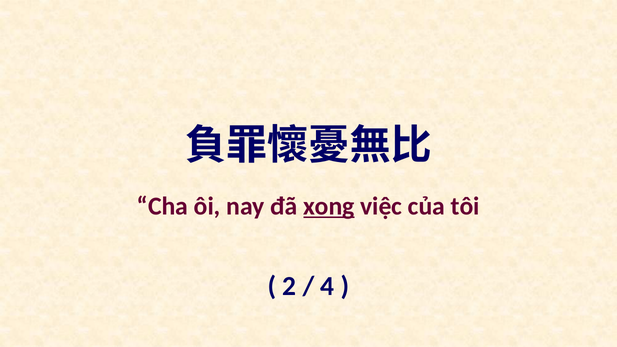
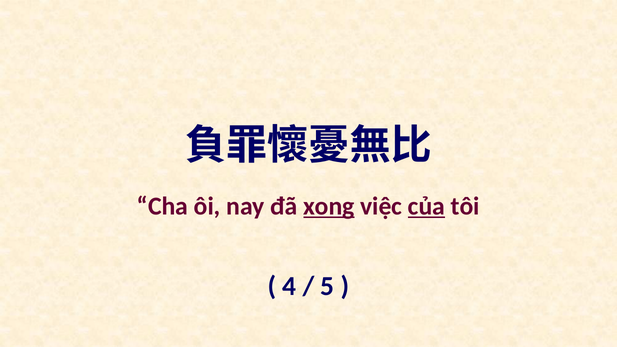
của underline: none -> present
2: 2 -> 4
4: 4 -> 5
